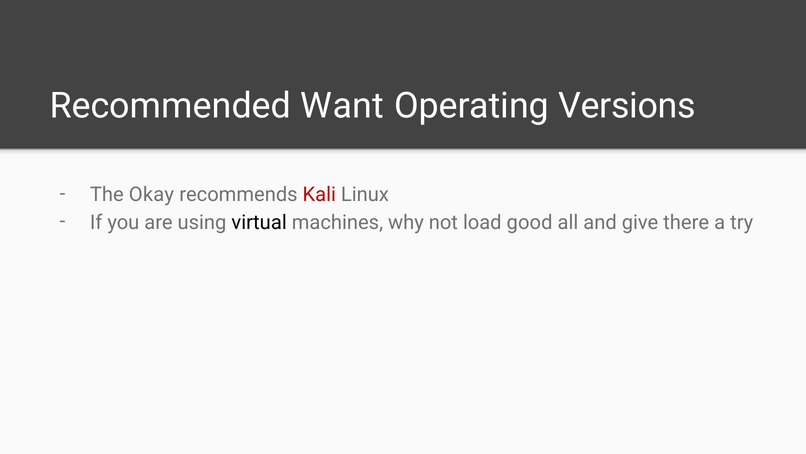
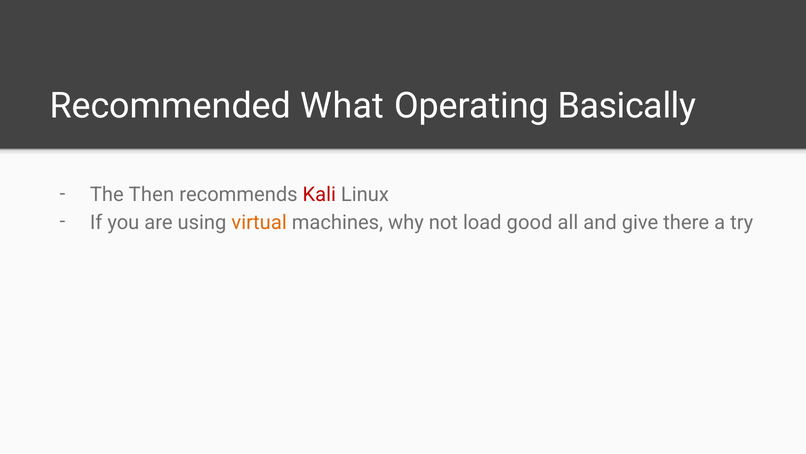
Want: Want -> What
Versions: Versions -> Basically
Okay: Okay -> Then
virtual colour: black -> orange
